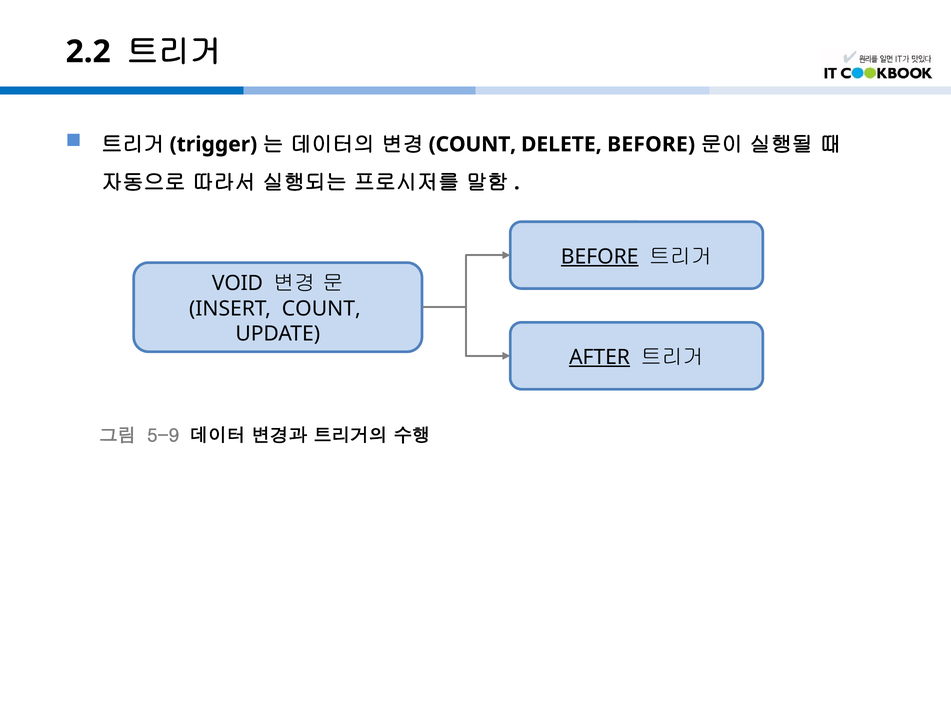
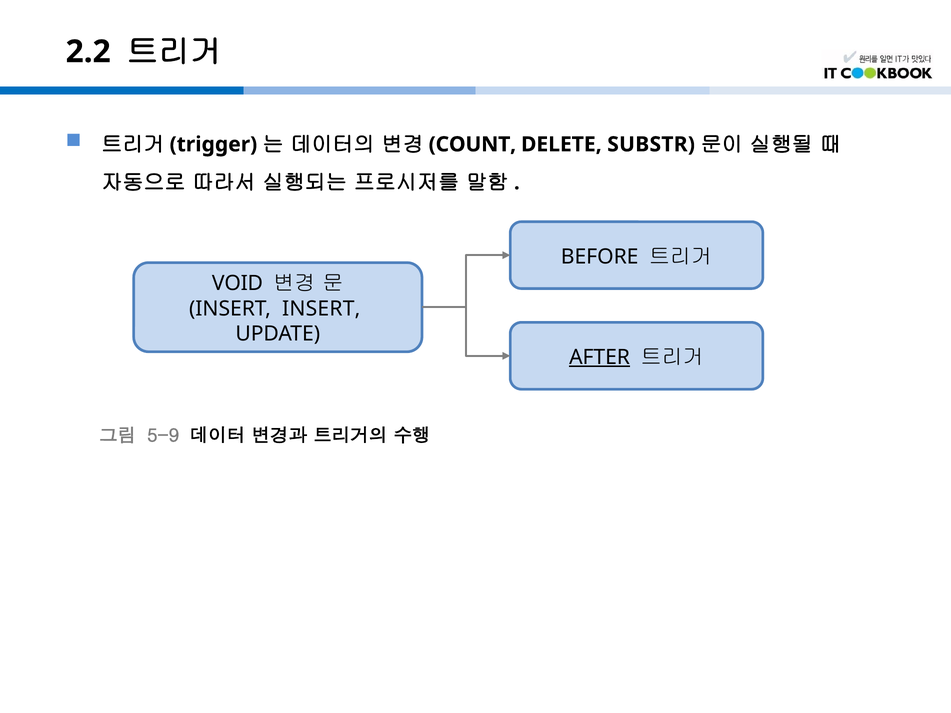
DELETE BEFORE: BEFORE -> SUBSTR
BEFORE at (600, 257) underline: present -> none
INSERT COUNT: COUNT -> INSERT
